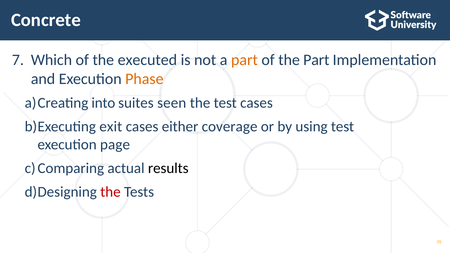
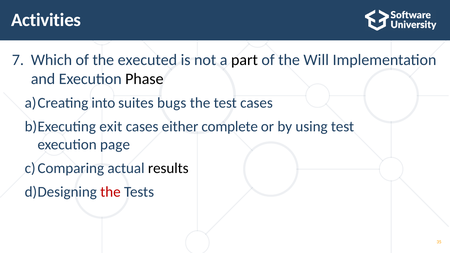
Concrete: Concrete -> Activities
part at (244, 60) colour: orange -> black
the Part: Part -> Will
Phase colour: orange -> black
seen: seen -> bugs
coverage: coverage -> complete
